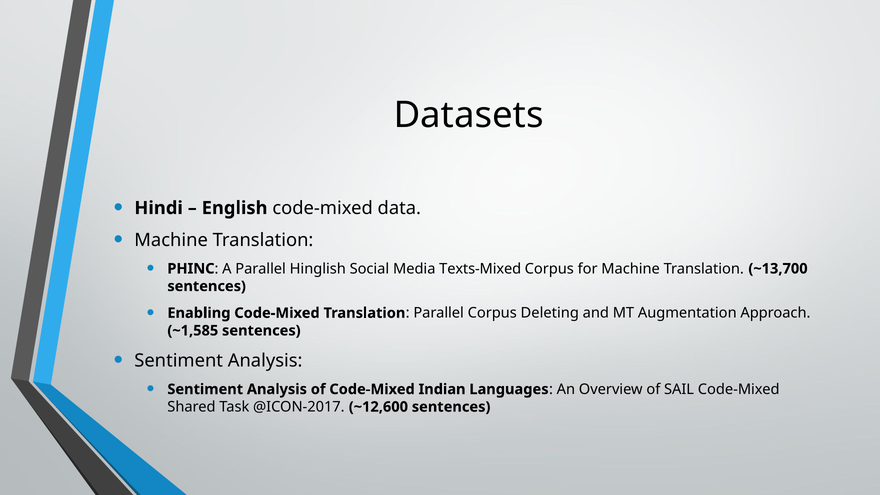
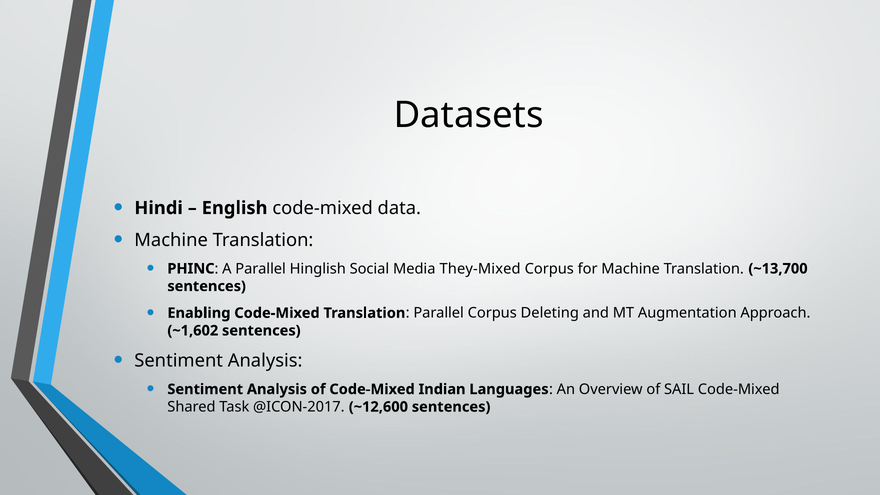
Texts-Mixed: Texts-Mixed -> They-Mixed
~1,585: ~1,585 -> ~1,602
